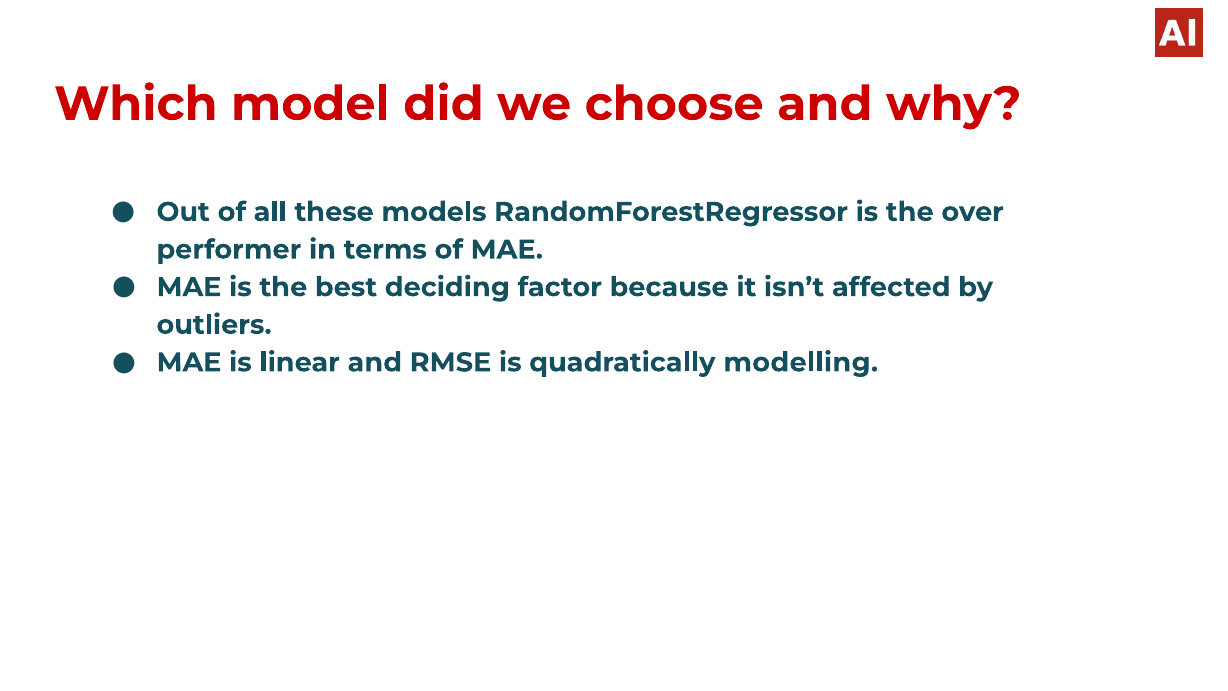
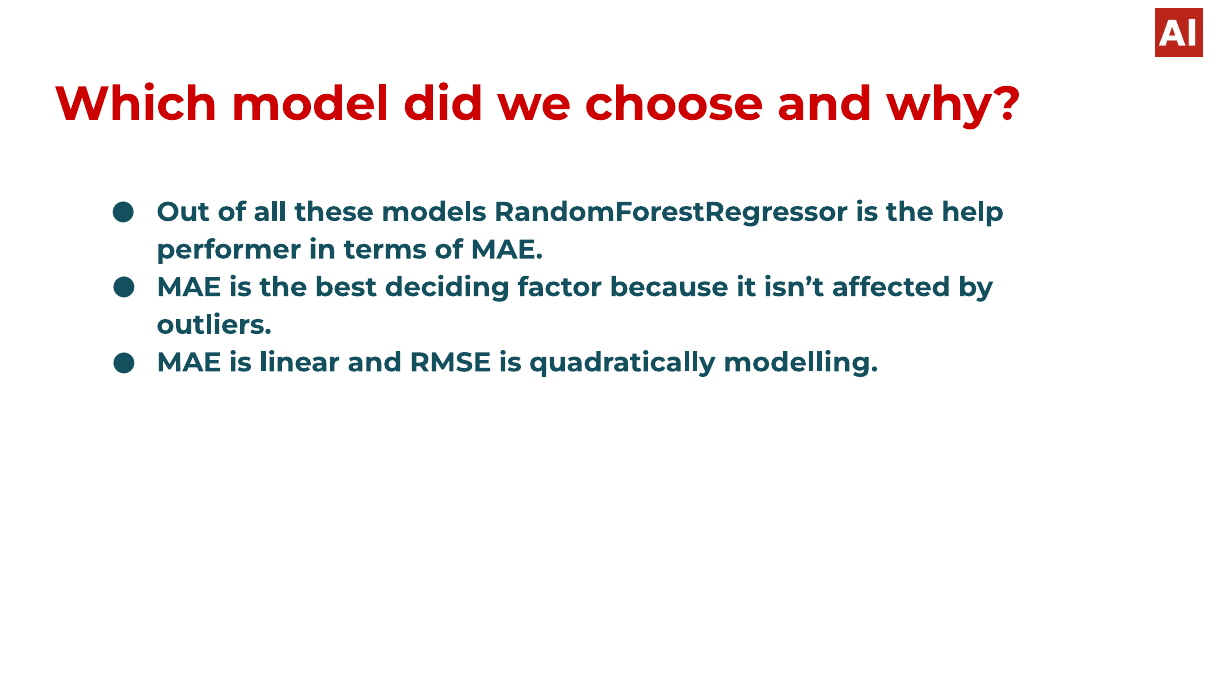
over: over -> help
